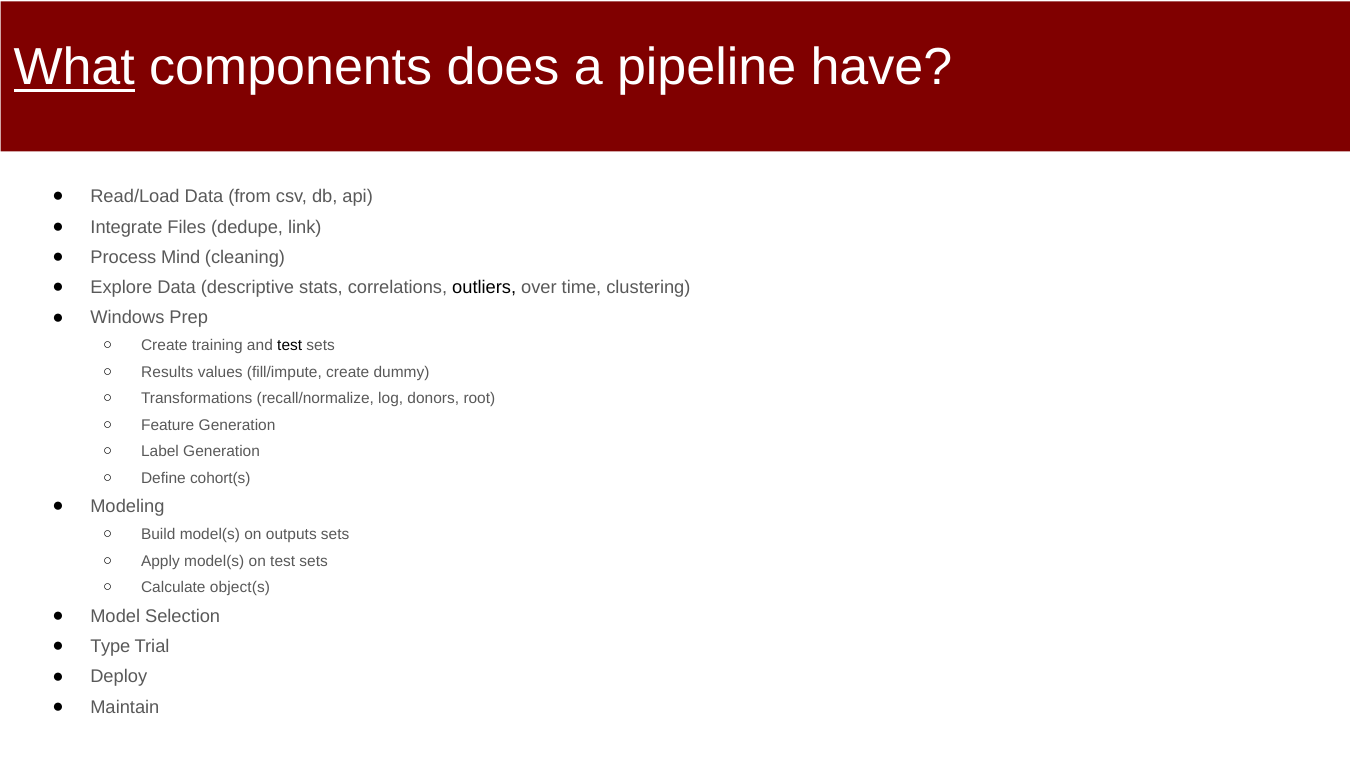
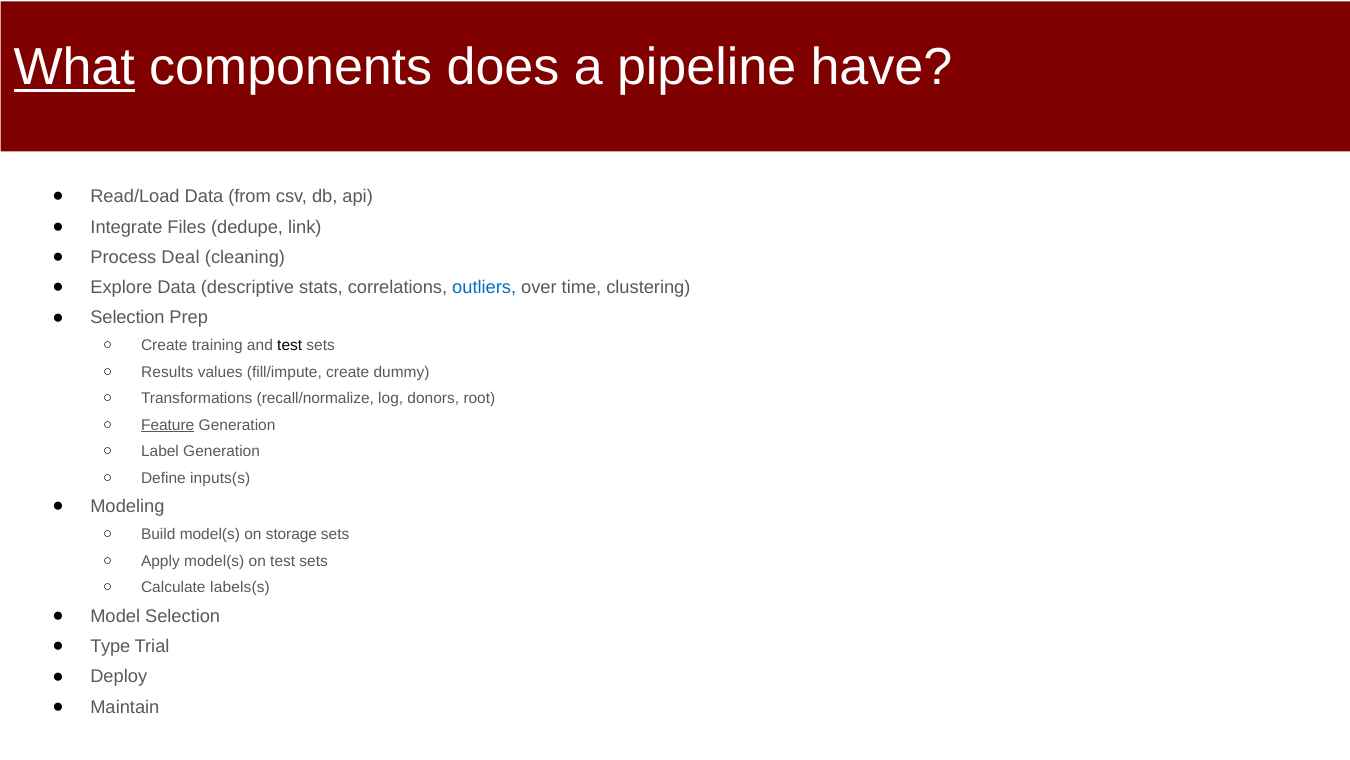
Mind: Mind -> Deal
outliers colour: black -> blue
Windows at (127, 318): Windows -> Selection
Feature underline: none -> present
cohort(s: cohort(s -> inputs(s
outputs: outputs -> storage
object(s: object(s -> labels(s
